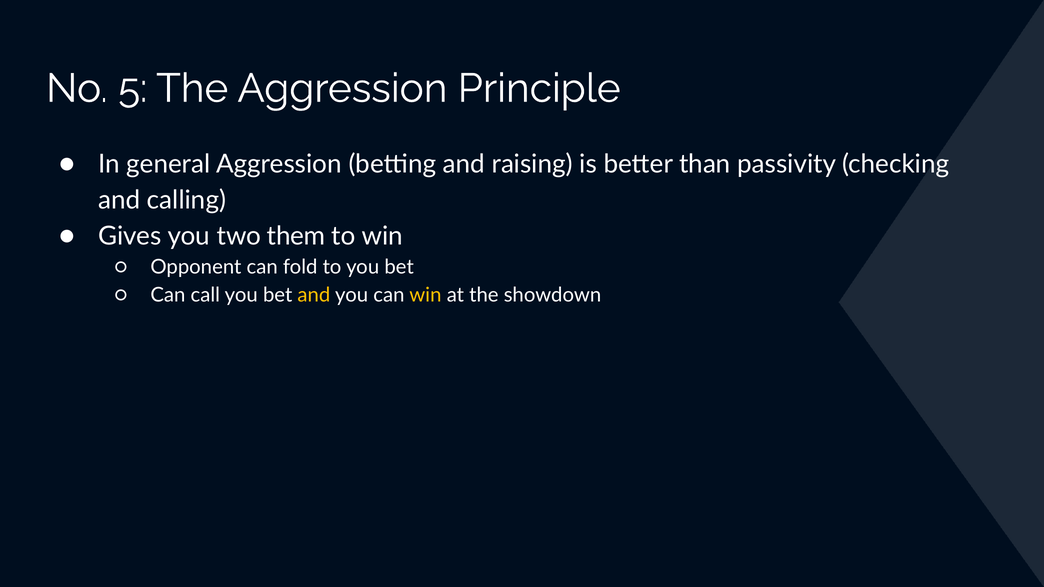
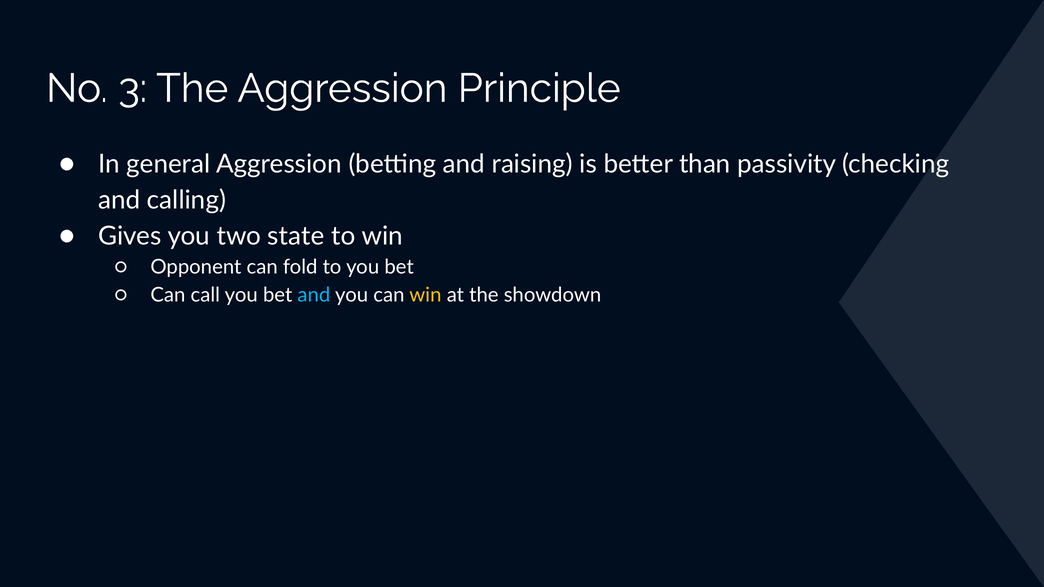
5: 5 -> 3
them: them -> state
and at (314, 295) colour: yellow -> light blue
